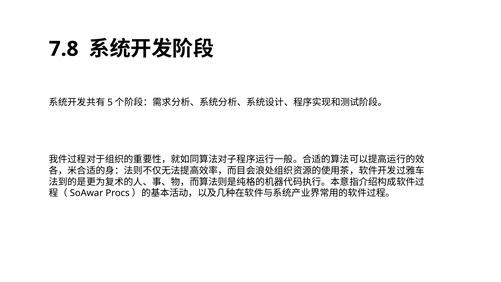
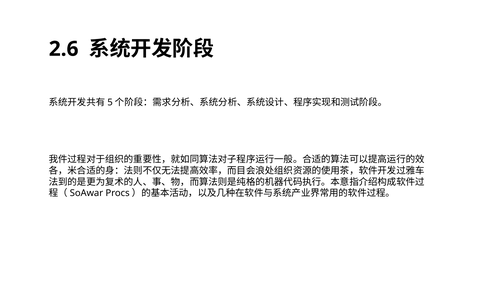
7.8: 7.8 -> 2.6
